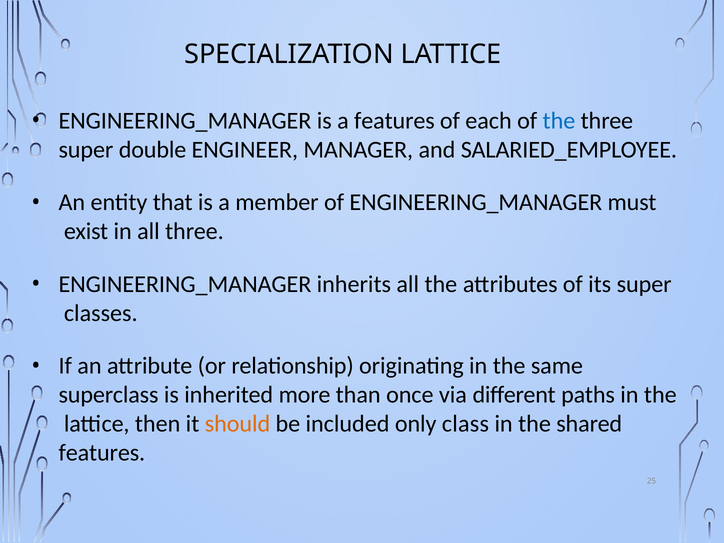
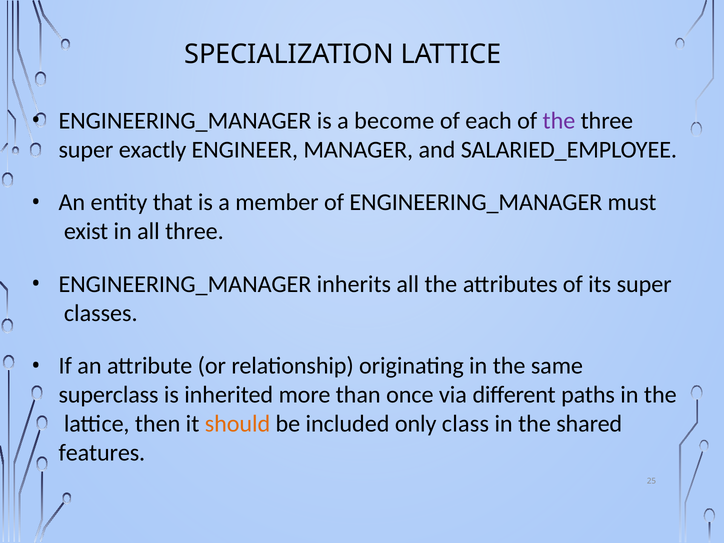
a features: features -> become
the at (559, 121) colour: blue -> purple
double: double -> exactly
